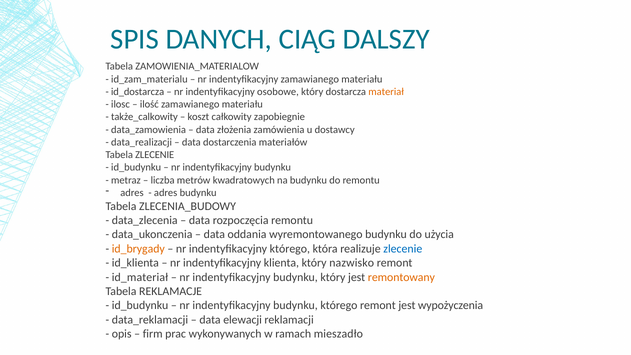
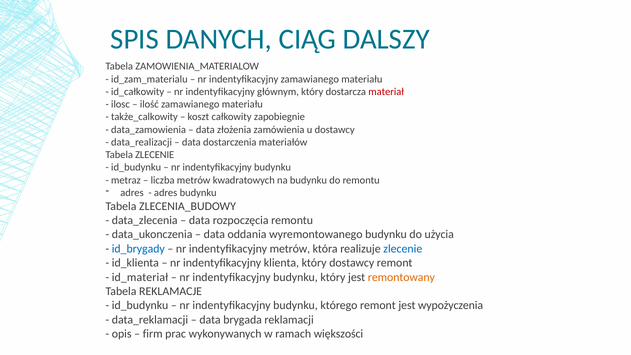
id_dostarcza: id_dostarcza -> id_całkowity
osobowe: osobowe -> głównym
materiał colour: orange -> red
id_brygady colour: orange -> blue
indentyfikacyjny którego: którego -> metrów
który nazwisko: nazwisko -> dostawcy
elewacji: elewacji -> brygada
mieszadło: mieszadło -> większości
